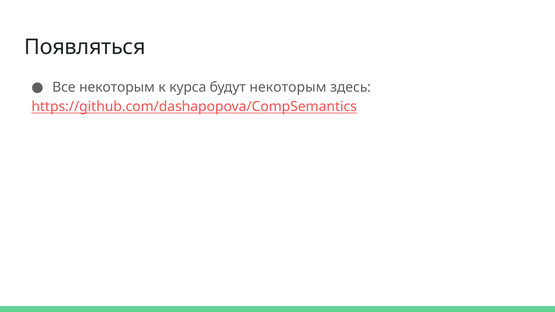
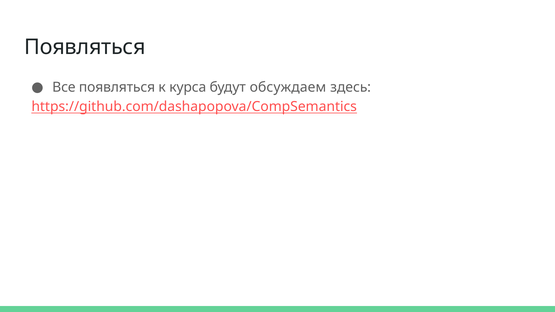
Все некоторым: некоторым -> появляться
будут некоторым: некоторым -> обсуждаем
